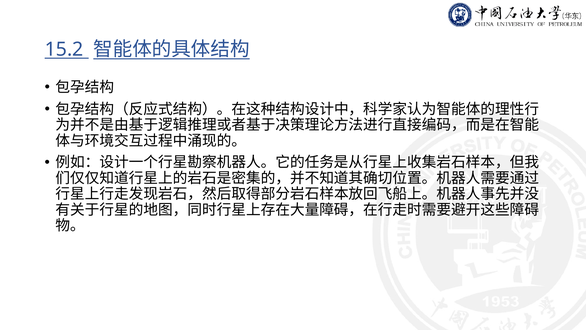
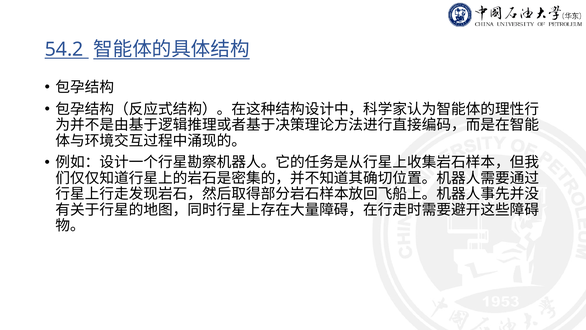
15.2: 15.2 -> 54.2
